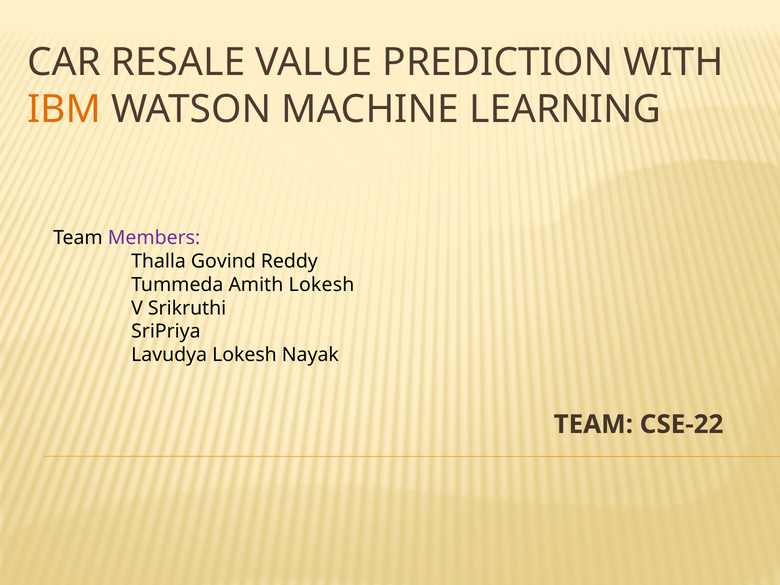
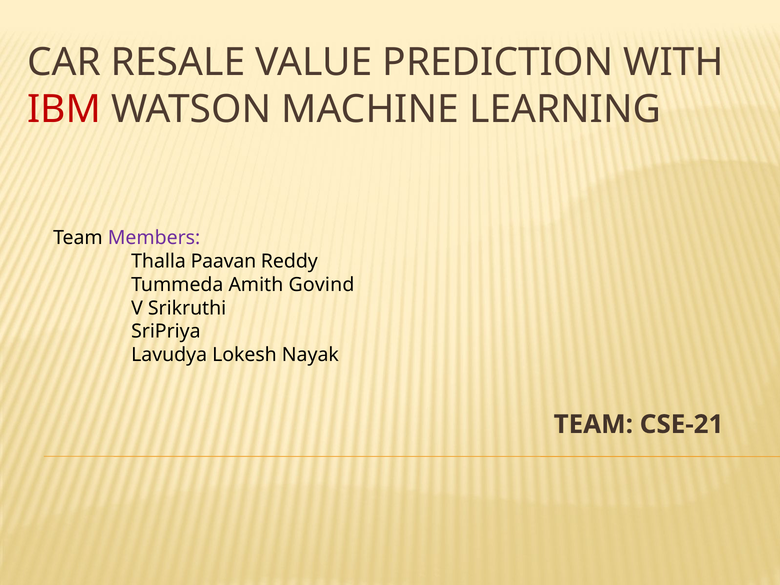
IBM colour: orange -> red
Govind: Govind -> Paavan
Amith Lokesh: Lokesh -> Govind
CSE-22: CSE-22 -> CSE-21
